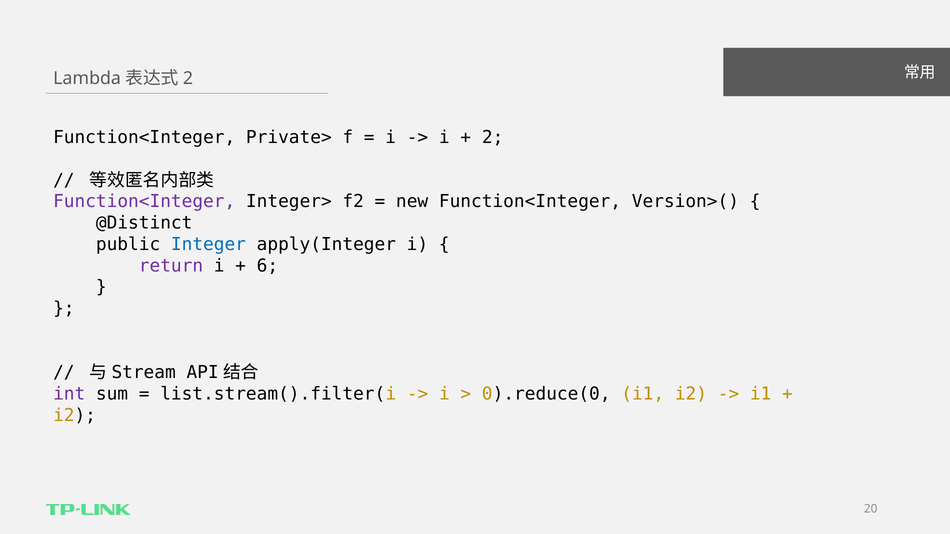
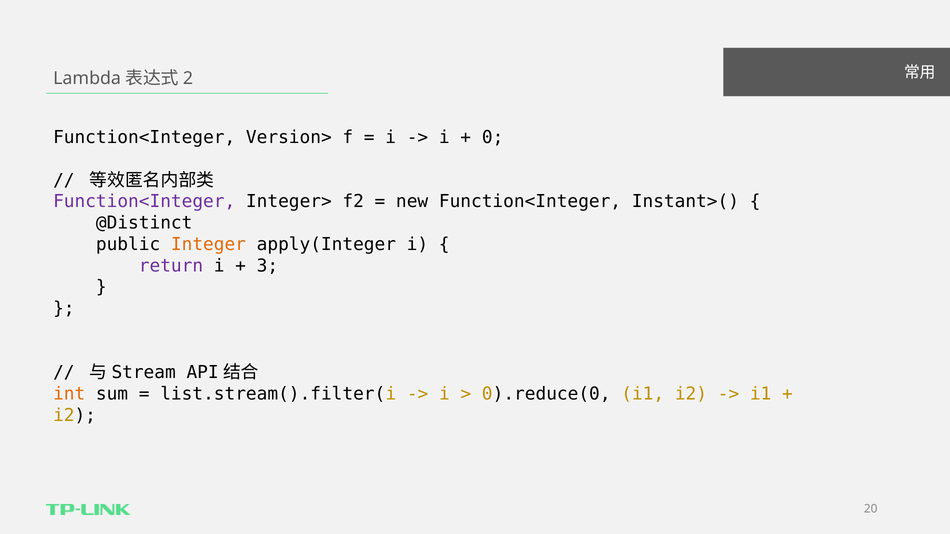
Private>: Private> -> Version>
2: 2 -> 0
Version>(: Version>( -> Instant>(
Integer colour: blue -> orange
6: 6 -> 3
int colour: purple -> orange
